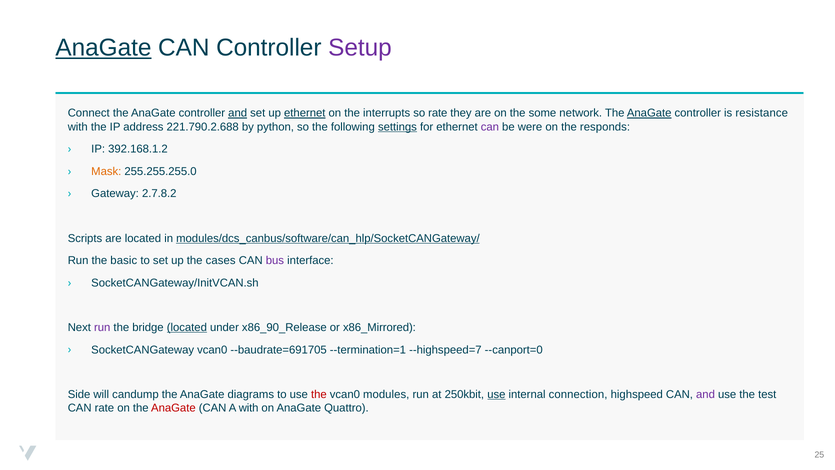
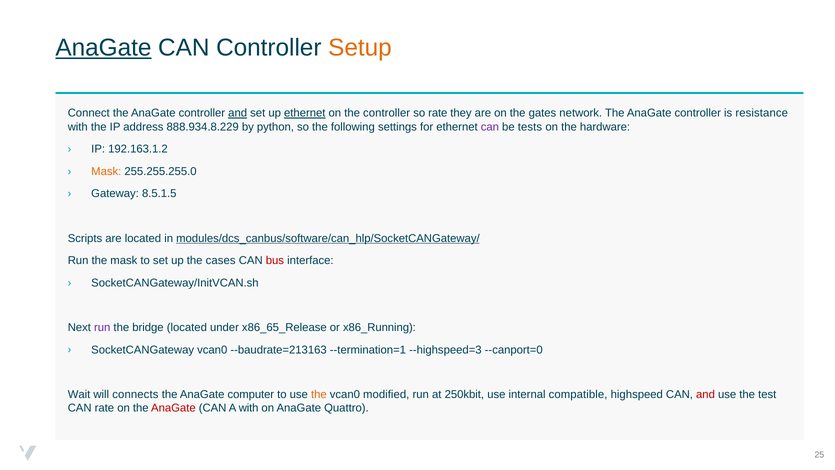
Setup colour: purple -> orange
the interrupts: interrupts -> controller
some: some -> gates
AnaGate at (649, 113) underline: present -> none
221.790.2.688: 221.790.2.688 -> 888.934.8.229
settings underline: present -> none
were: were -> tests
responds: responds -> hardware
392.168.1.2: 392.168.1.2 -> 192.163.1.2
2.7.8.2: 2.7.8.2 -> 8.5.1.5
the basic: basic -> mask
bus colour: purple -> red
located at (187, 327) underline: present -> none
x86_90_Release: x86_90_Release -> x86_65_Release
x86_Mirrored: x86_Mirrored -> x86_Running
--baudrate=691705: --baudrate=691705 -> --baudrate=213163
--highspeed=7: --highspeed=7 -> --highspeed=3
Side: Side -> Wait
candump: candump -> connects
diagrams: diagrams -> computer
the at (319, 394) colour: red -> orange
modules: modules -> modified
use at (496, 394) underline: present -> none
connection: connection -> compatible
and at (706, 394) colour: purple -> red
